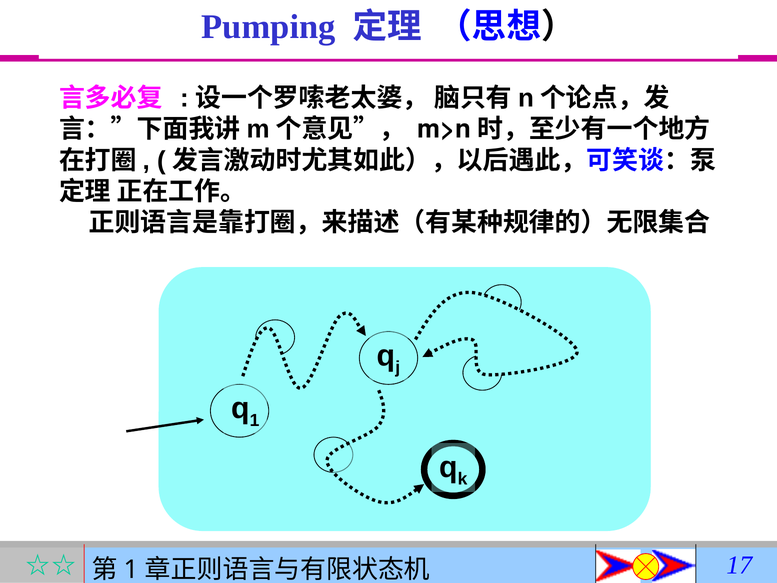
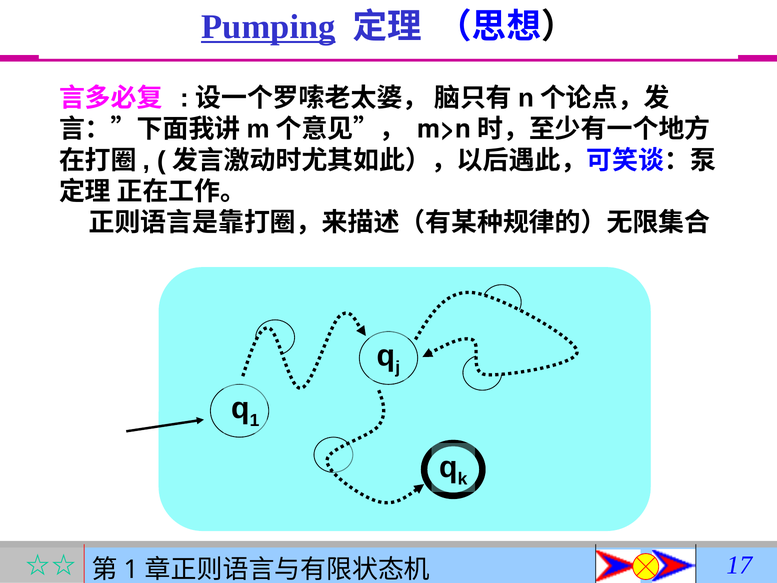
Pumping underline: none -> present
